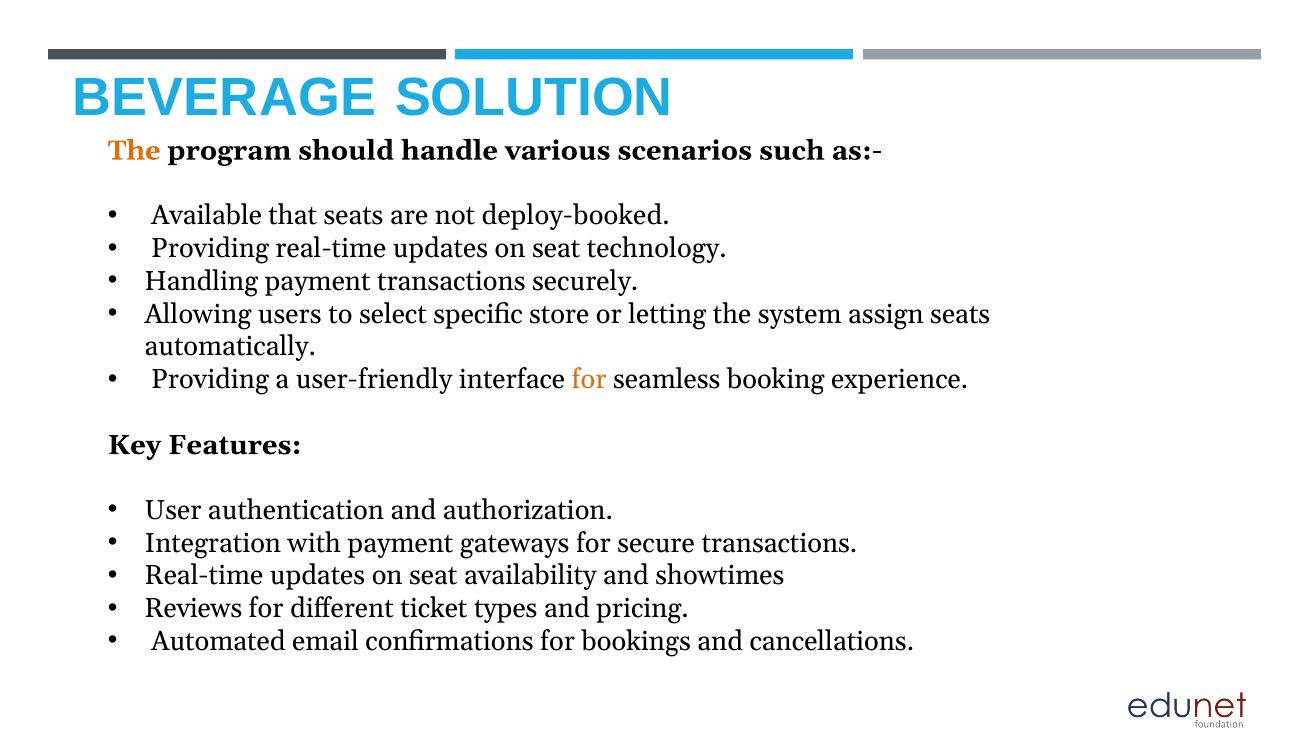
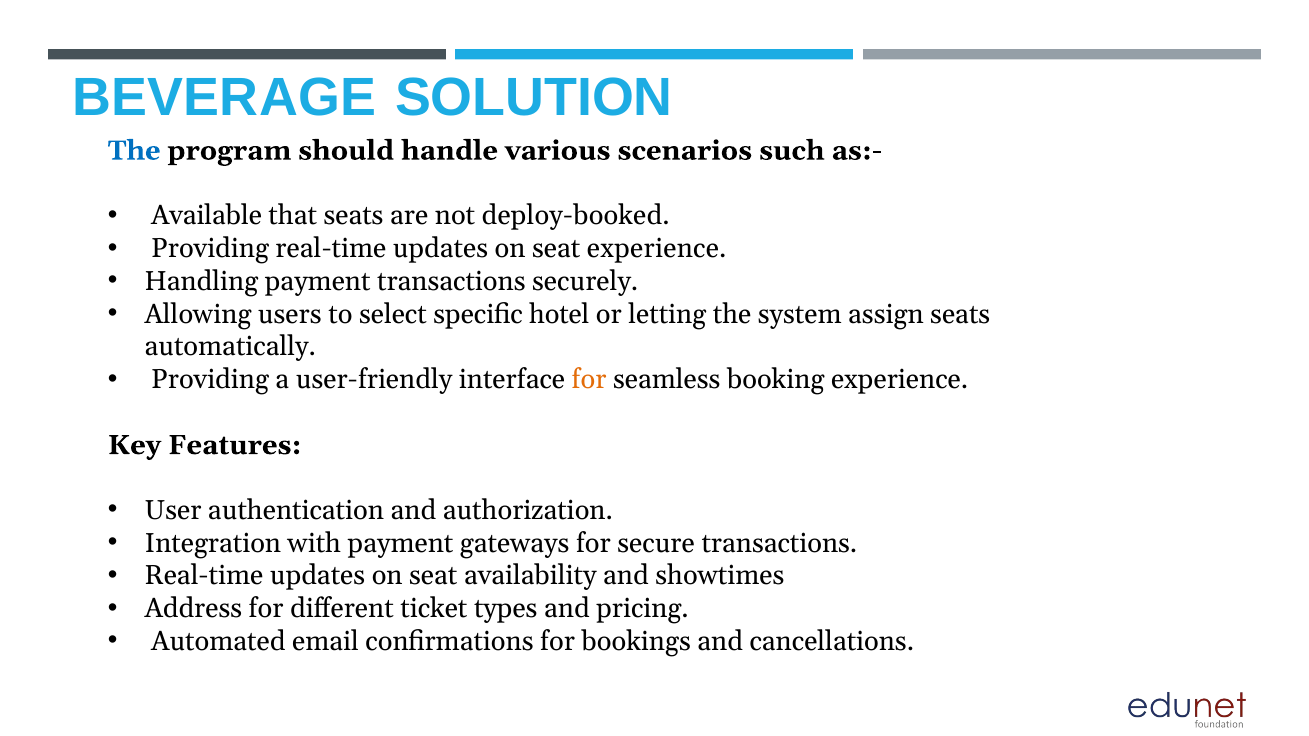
The at (134, 151) colour: orange -> blue
seat technology: technology -> experience
store: store -> hotel
Reviews: Reviews -> Address
